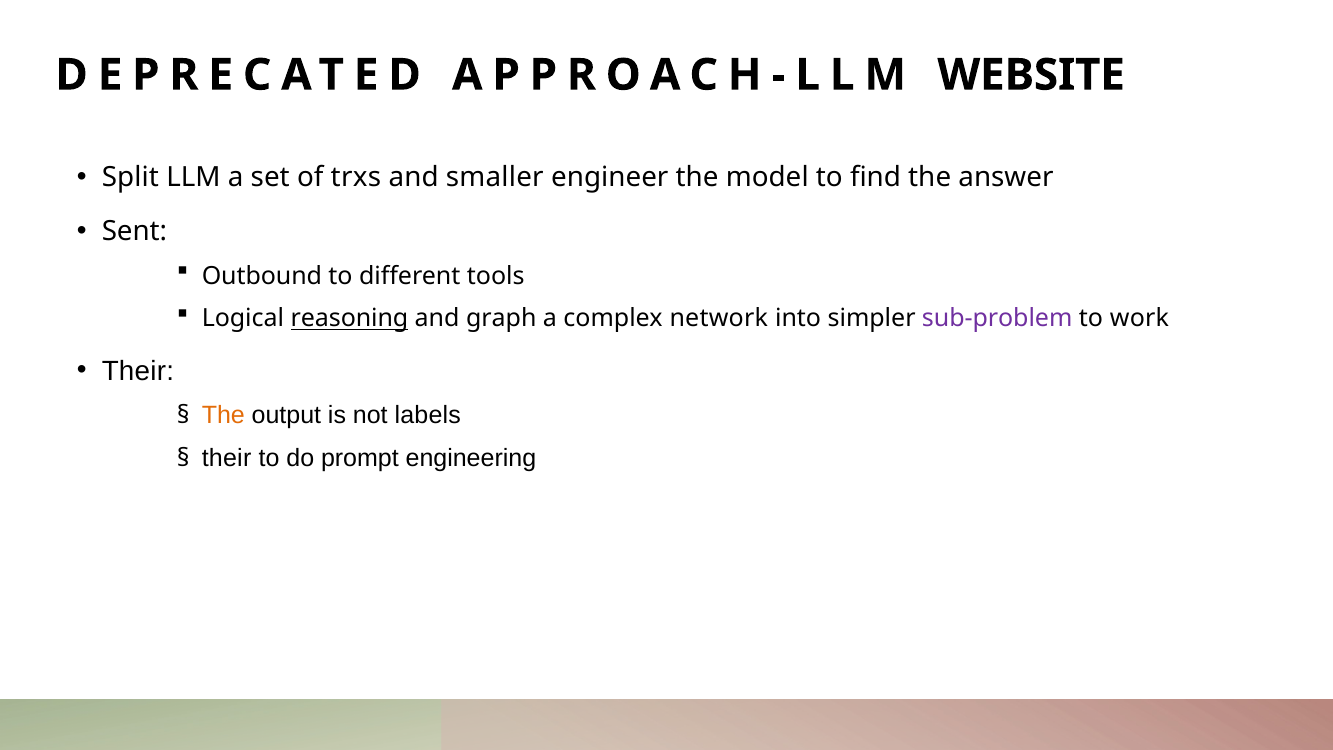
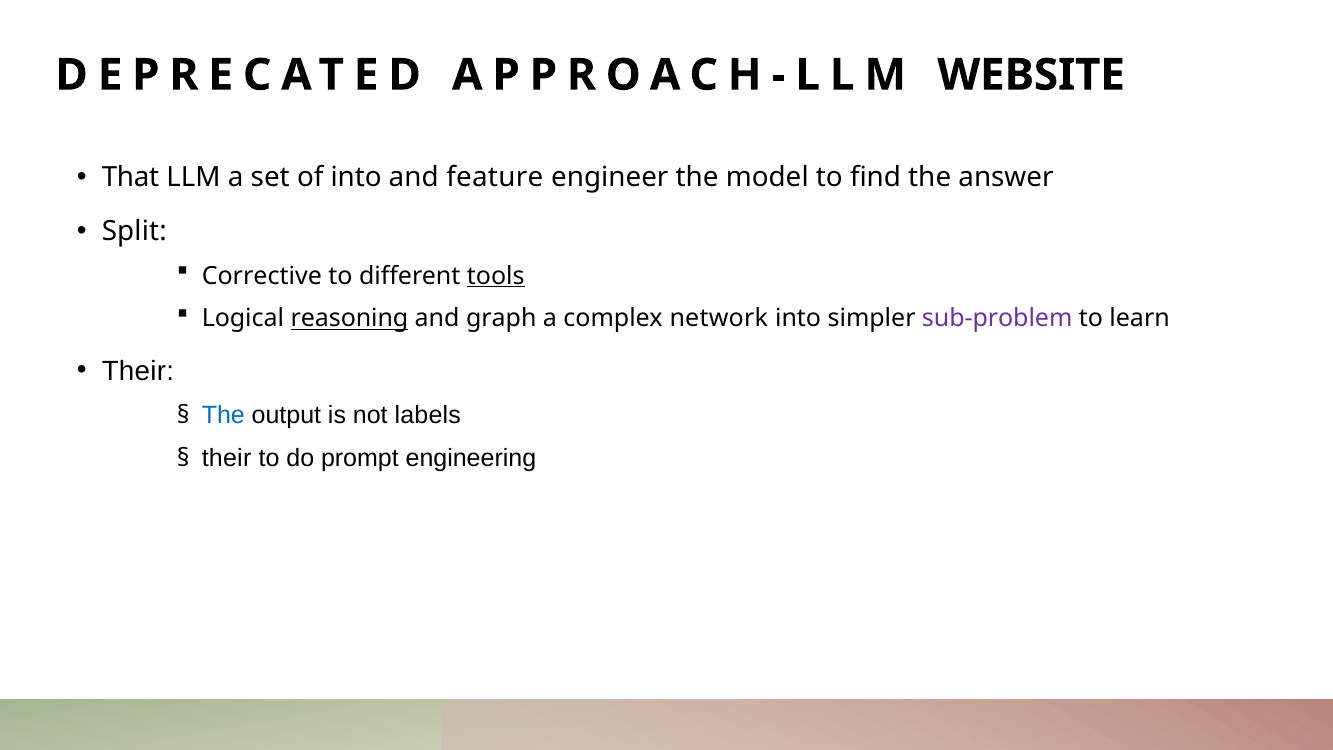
Split: Split -> That
of trxs: trxs -> into
smaller: smaller -> feature
Sent: Sent -> Split
Outbound: Outbound -> Corrective
tools underline: none -> present
work: work -> learn
The at (223, 415) colour: orange -> blue
